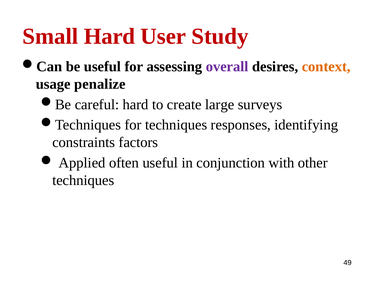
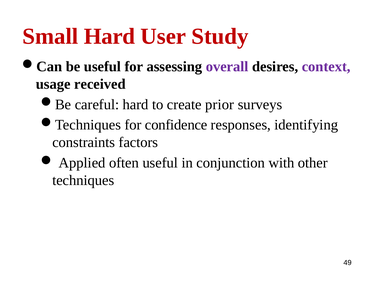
context colour: orange -> purple
penalize: penalize -> received
large: large -> prior
for techniques: techniques -> confidence
